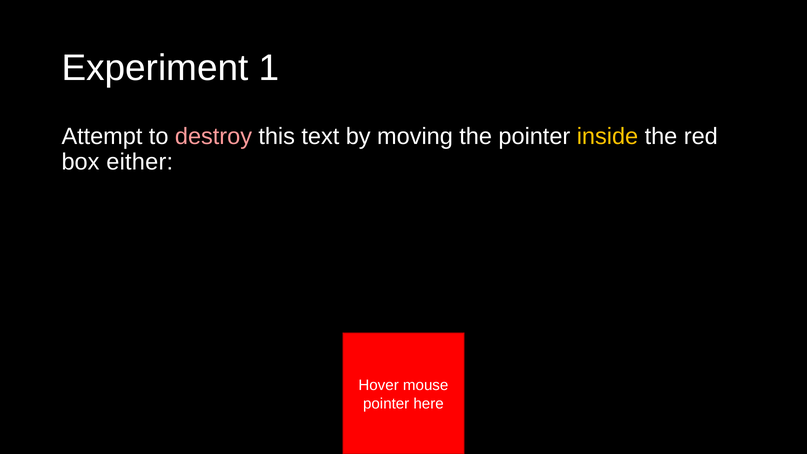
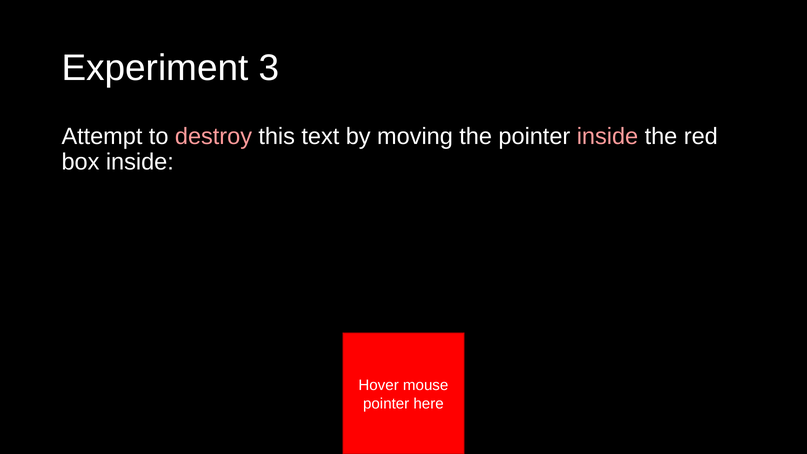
1: 1 -> 3
inside at (607, 136) colour: yellow -> pink
box either: either -> inside
